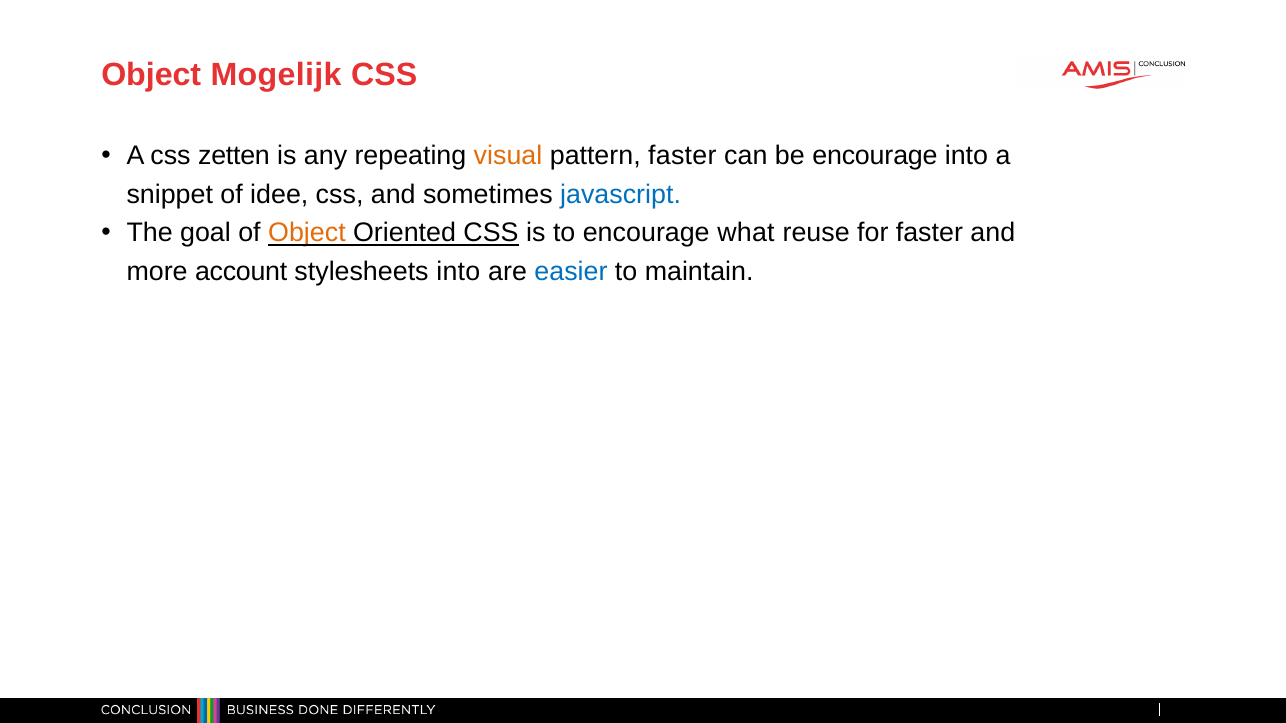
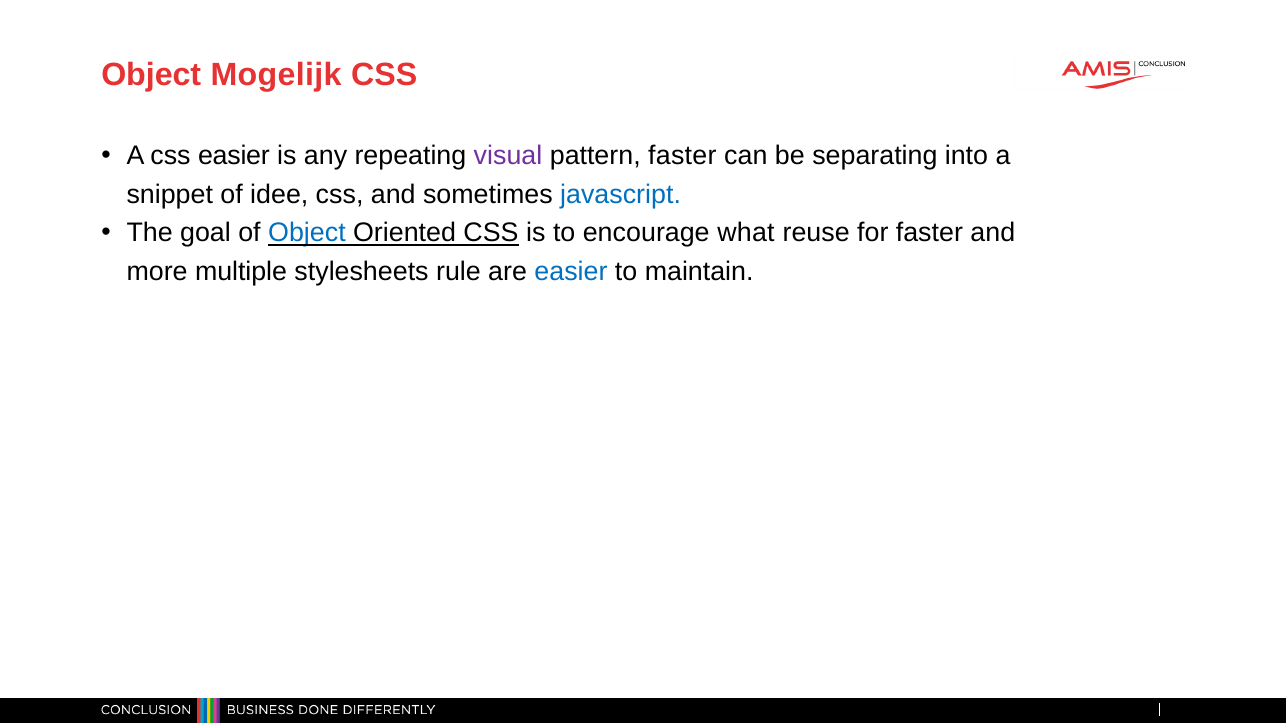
css zetten: zetten -> easier
visual colour: orange -> purple
be encourage: encourage -> separating
Object at (307, 233) colour: orange -> blue
account: account -> multiple
stylesheets into: into -> rule
